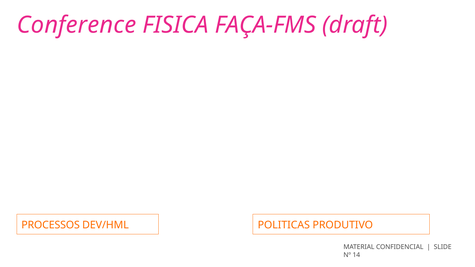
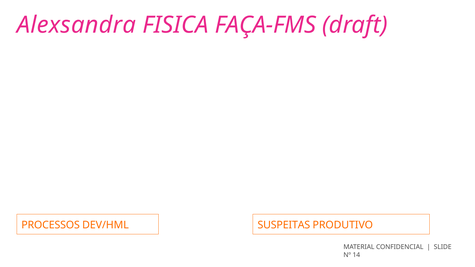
Conference: Conference -> Alexsandra
POLITICAS: POLITICAS -> SUSPEITAS
